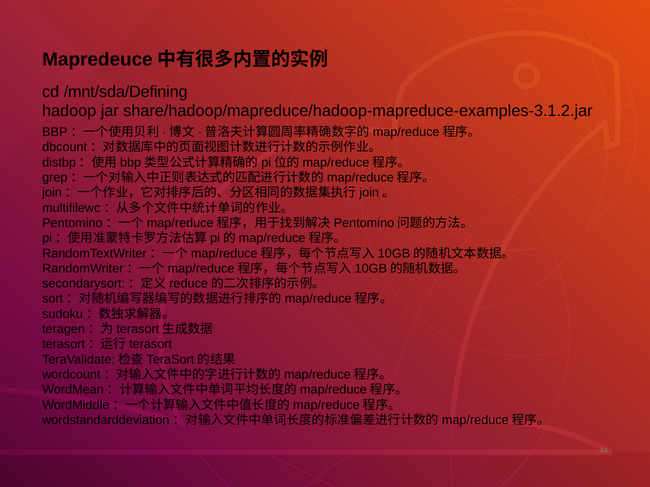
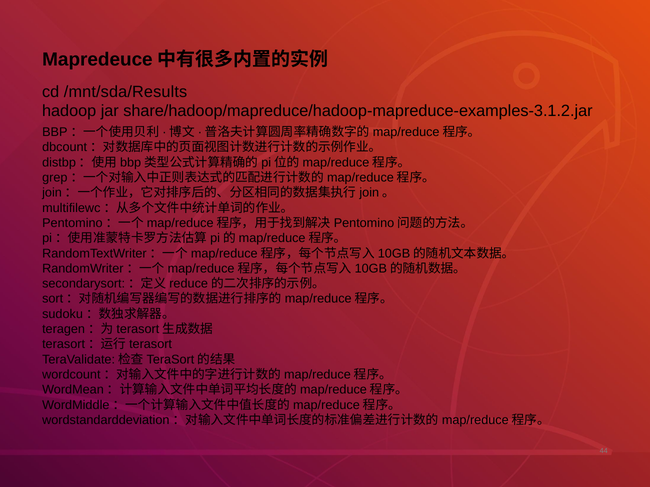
/mnt/sda/Defining: /mnt/sda/Defining -> /mnt/sda/Results
